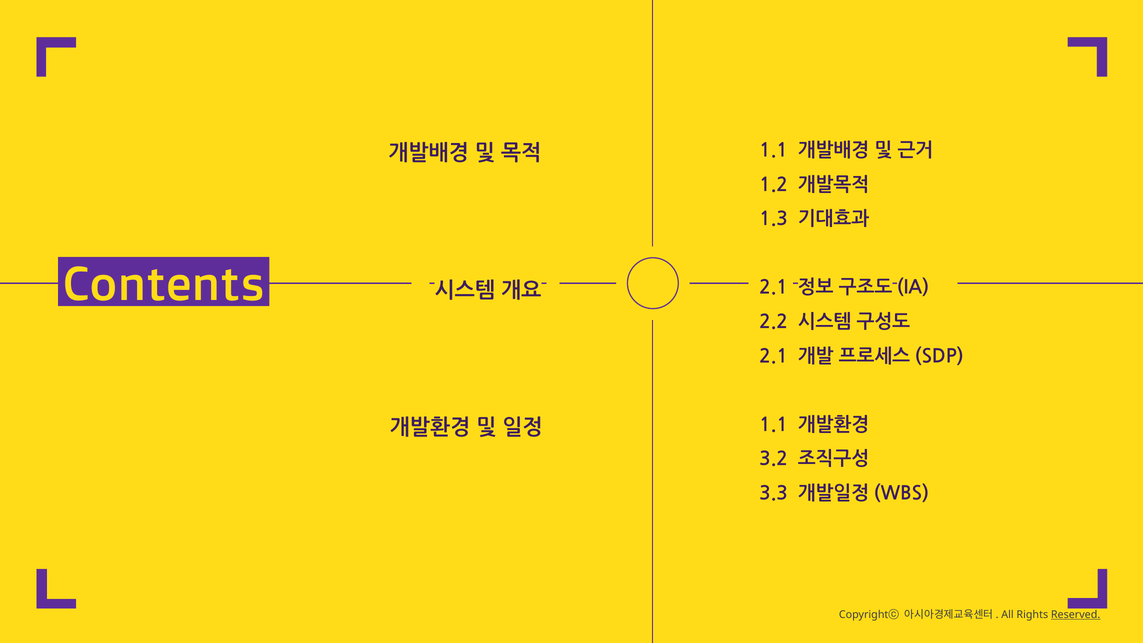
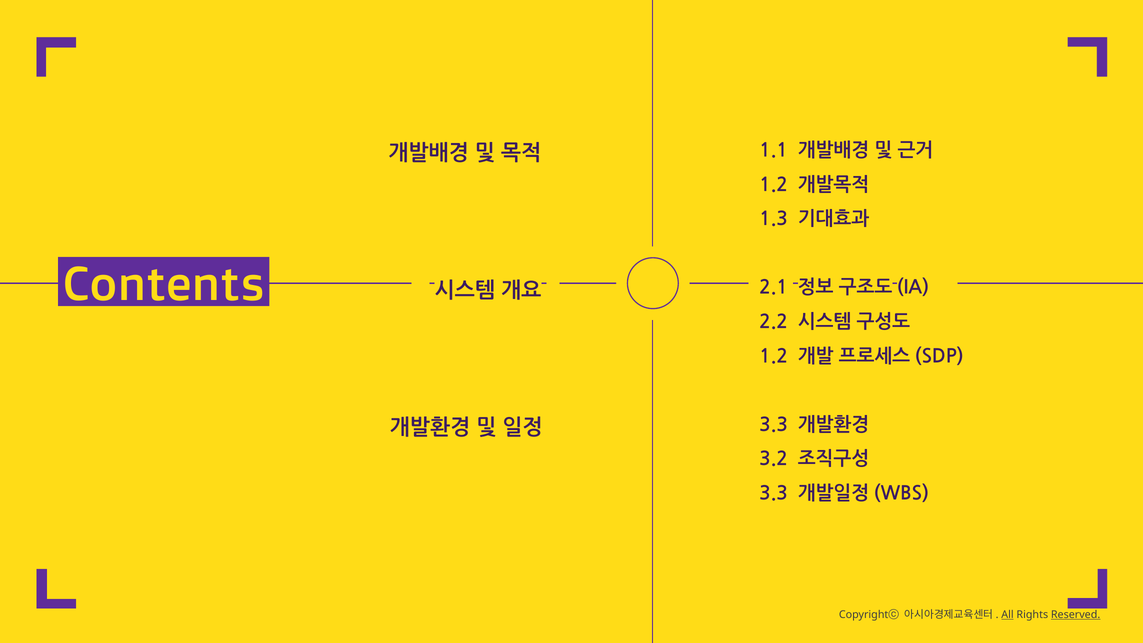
2.1 at (774, 356): 2.1 -> 1.2
1.1 at (774, 425): 1.1 -> 3.3
All underline: none -> present
